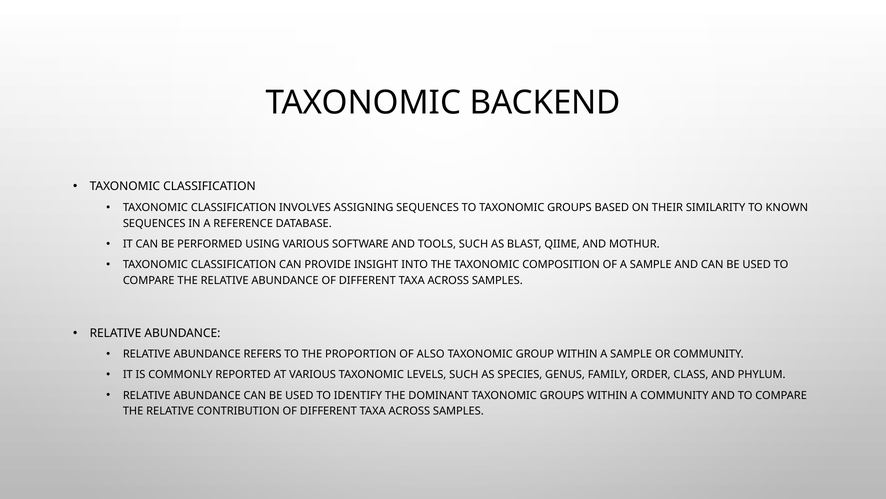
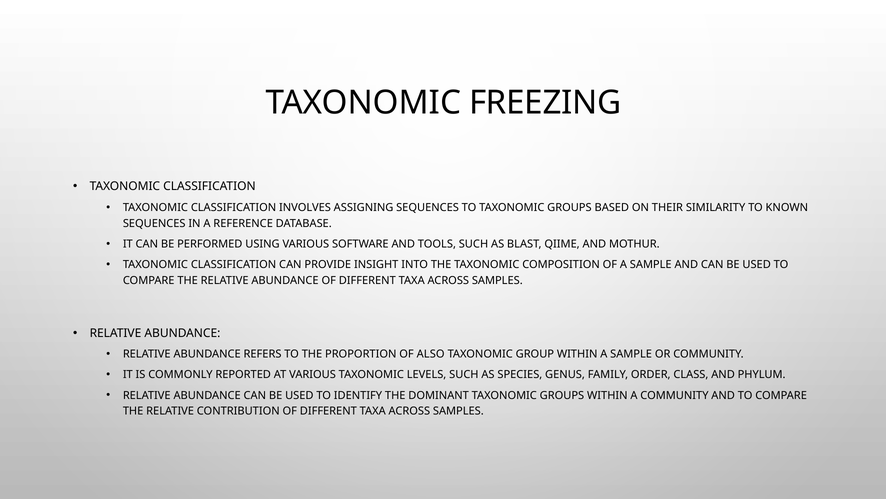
BACKEND: BACKEND -> FREEZING
